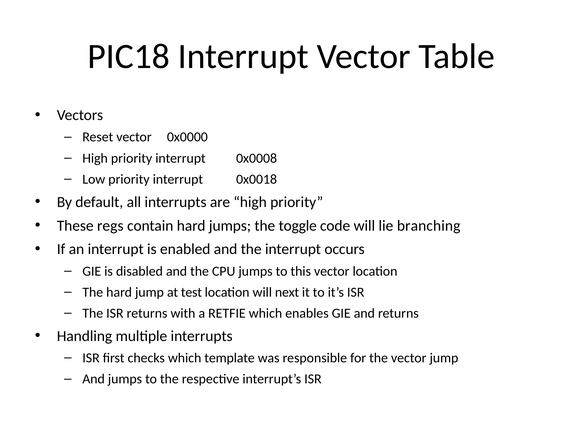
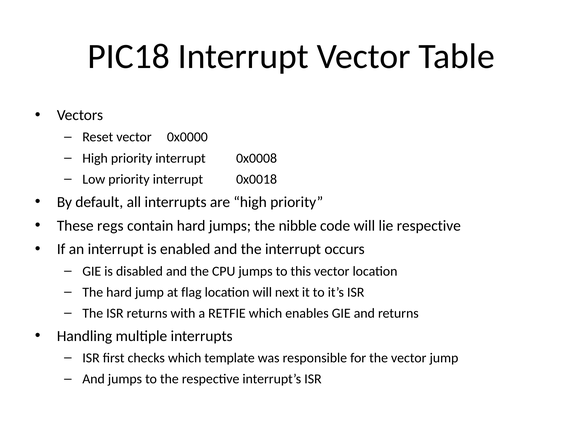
toggle: toggle -> nibble
lie branching: branching -> respective
test: test -> flag
